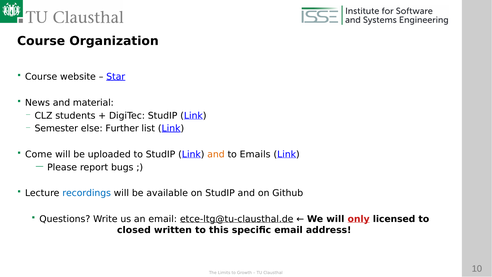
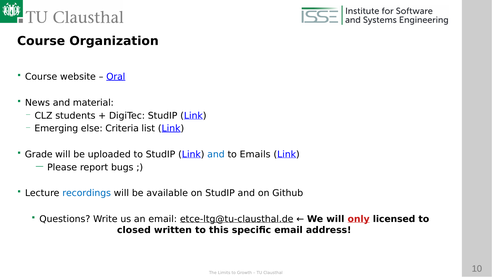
Star: Star -> Oral
Semester: Semester -> Emerging
Further: Further -> Criteria
Come: Come -> Grade
and at (216, 154) colour: orange -> blue
